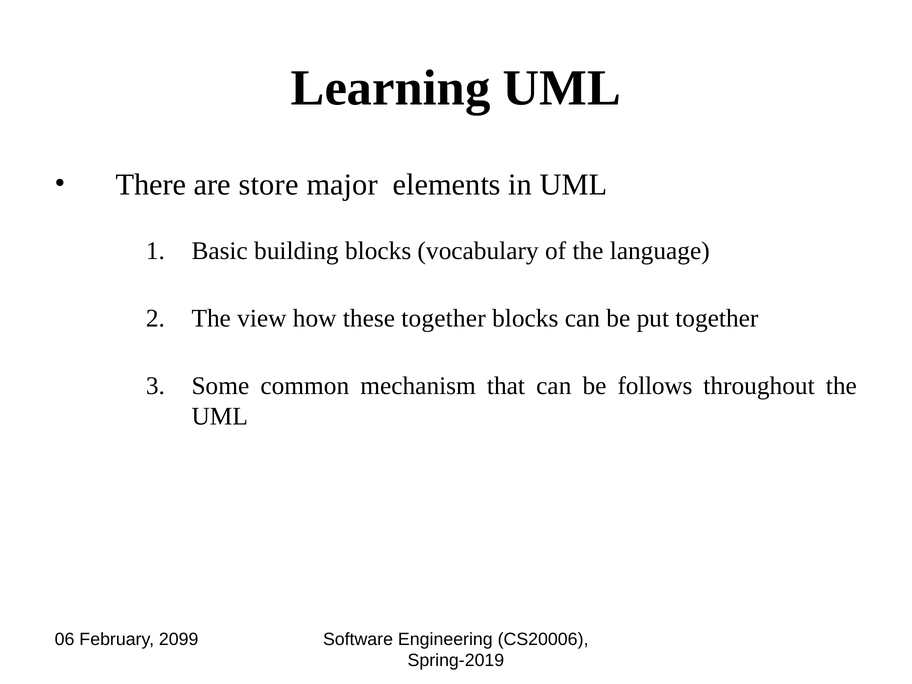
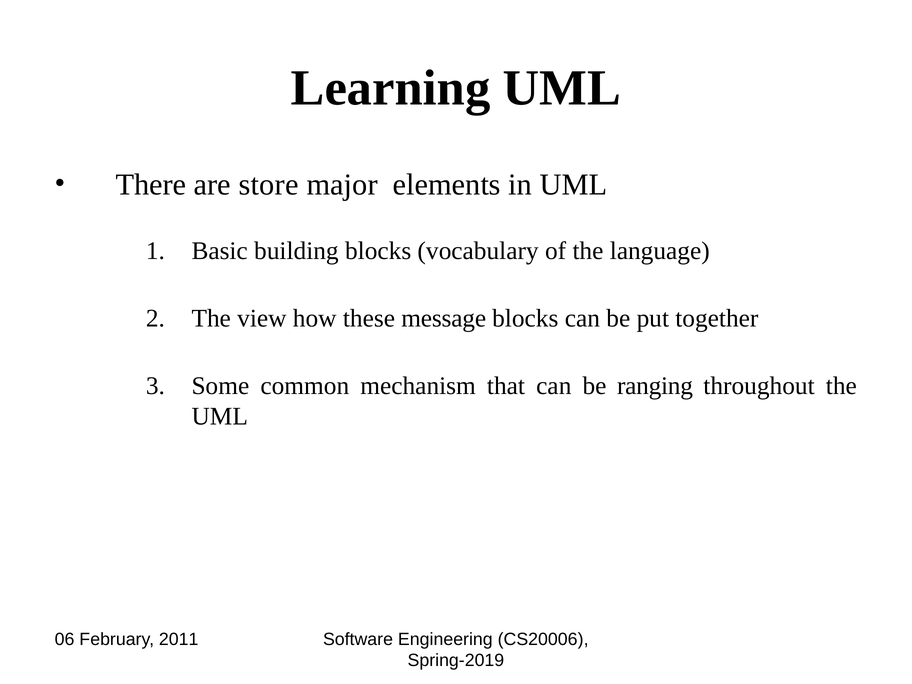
these together: together -> message
follows: follows -> ranging
2099: 2099 -> 2011
